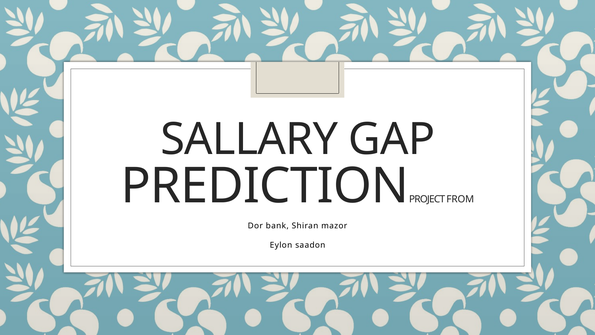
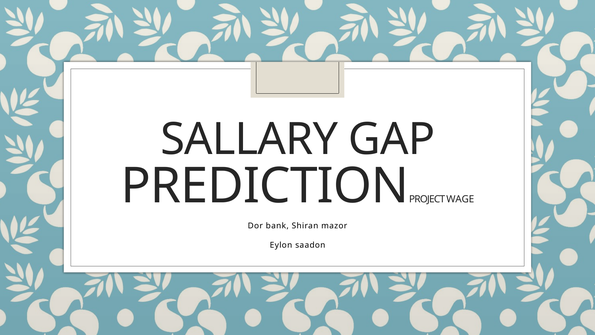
FROM: FROM -> WAGE
